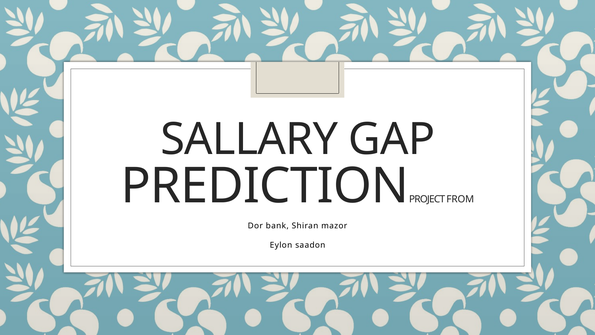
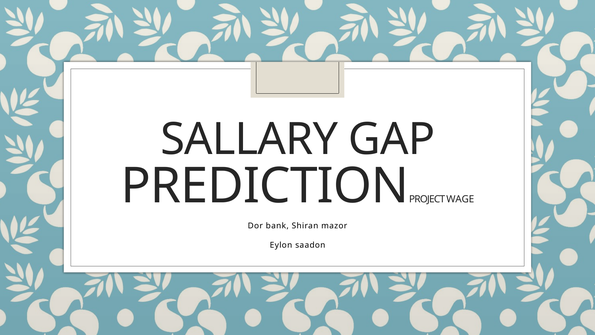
FROM: FROM -> WAGE
